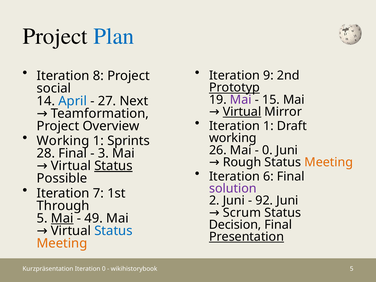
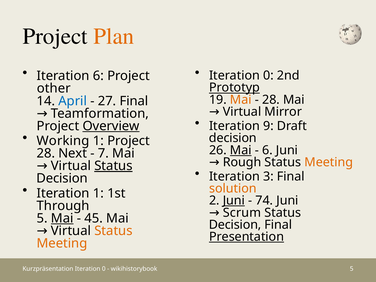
Plan colour: blue -> orange
Iteration 8: 8 -> 6
9 at (268, 76): 9 -> 0
social: social -> other
Mai at (241, 100) colour: purple -> orange
15 at (271, 100): 15 -> 28
27 Next: Next -> Final
Virtual at (242, 112) underline: present -> none
Iteration 1: 1 -> 9
Overview underline: none -> present
1 Sprints: Sprints -> Project
working at (233, 138): working -> decision
Mai at (241, 150) underline: none -> present
0 at (267, 150): 0 -> 6
28 Final: Final -> Next
3: 3 -> 7
6: 6 -> 3
Possible at (62, 178): Possible -> Decision
Iteration 7: 7 -> 1
solution colour: purple -> orange
Juni at (234, 201) underline: none -> present
92: 92 -> 74
49: 49 -> 45
Status at (113, 231) colour: blue -> orange
